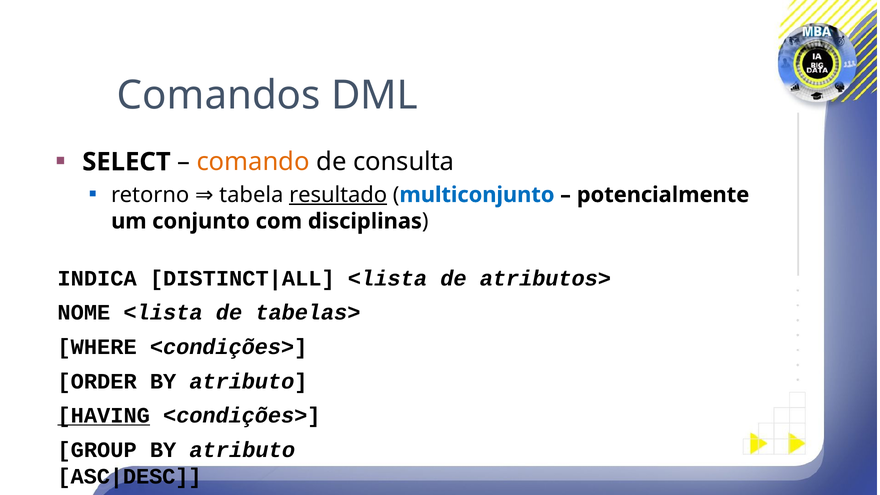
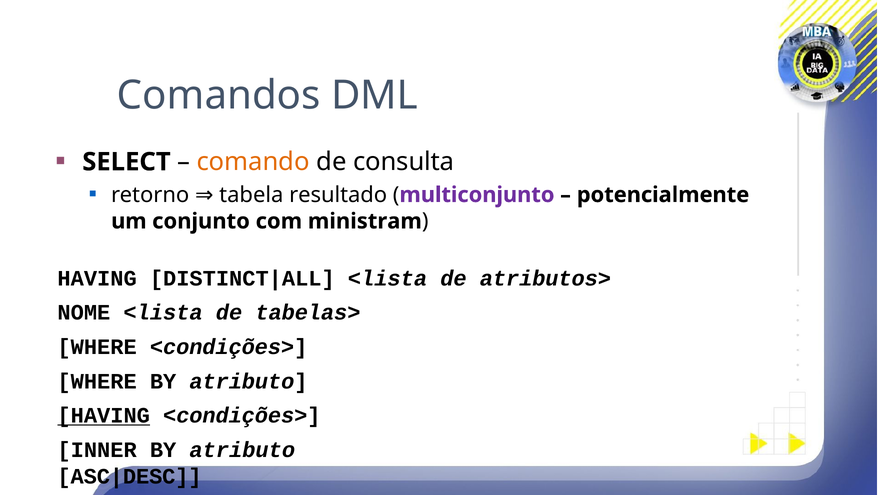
resultado underline: present -> none
multiconjunto colour: blue -> purple
disciplinas: disciplinas -> ministram
INDICA at (97, 278): INDICA -> HAVING
ORDER at (97, 381): ORDER -> WHERE
GROUP: GROUP -> INNER
